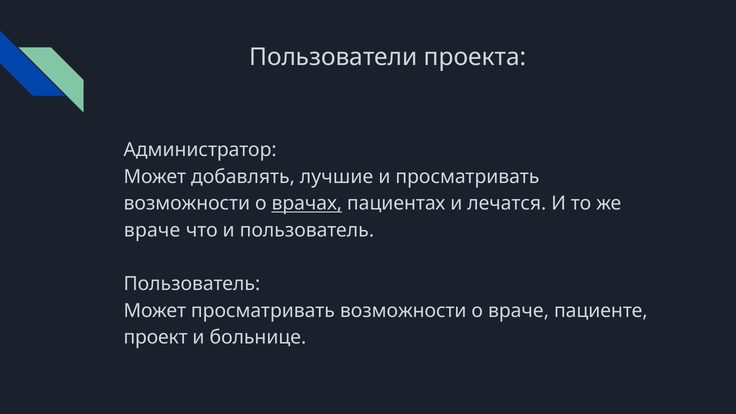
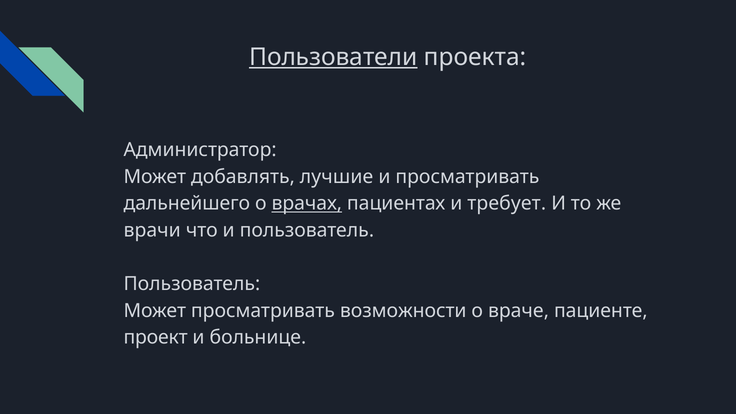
Пользователи underline: none -> present
возможности at (187, 204): возможности -> дальнейшего
лечатся: лечатся -> требует
враче at (152, 230): враче -> врачи
